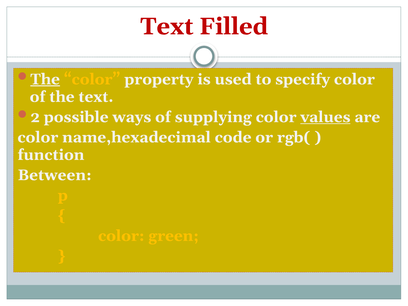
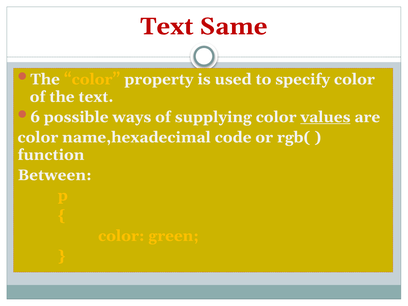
Filled: Filled -> Same
The at (45, 79) underline: present -> none
2: 2 -> 6
